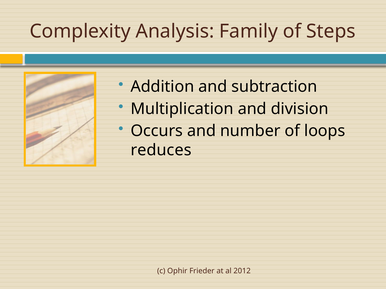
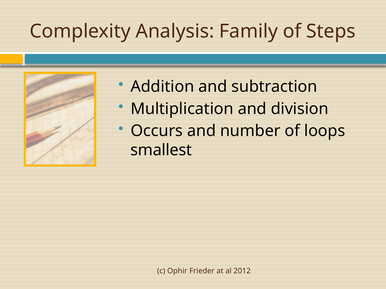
reduces: reduces -> smallest
